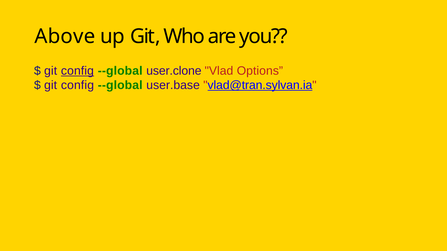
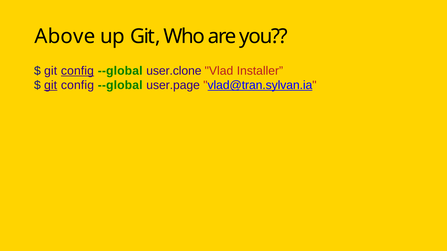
Options: Options -> Installer
git at (51, 85) underline: none -> present
user.base: user.base -> user.page
